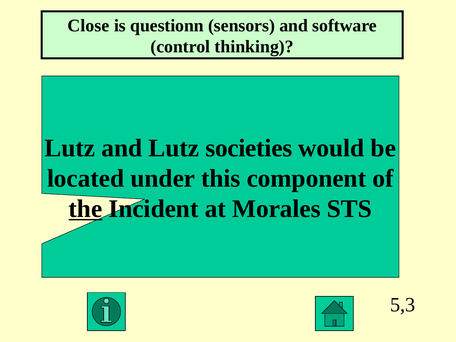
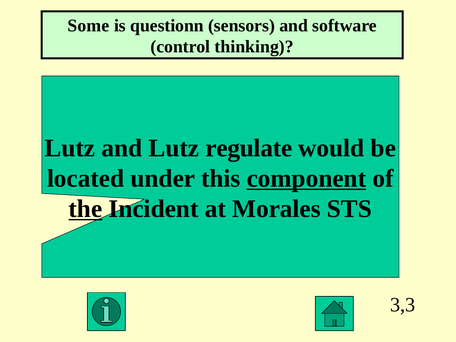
Close: Close -> Some
societies: societies -> regulate
component underline: none -> present
5,3: 5,3 -> 3,3
